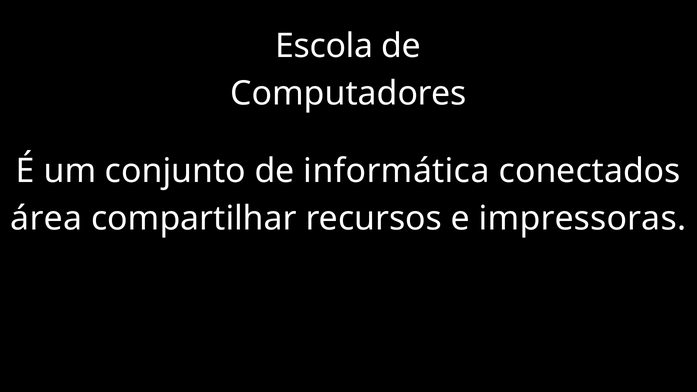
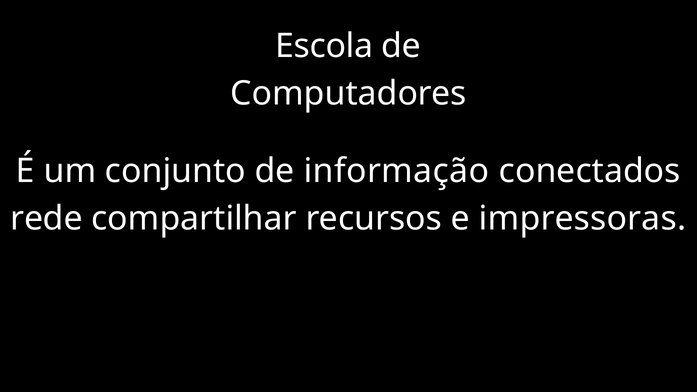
informática: informática -> informação
área: área -> rede
